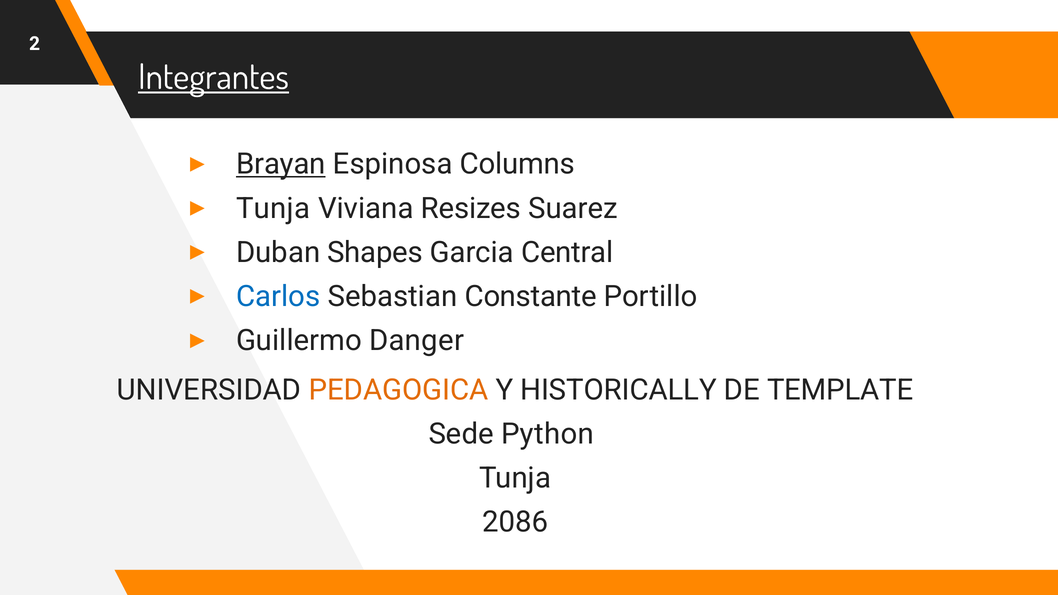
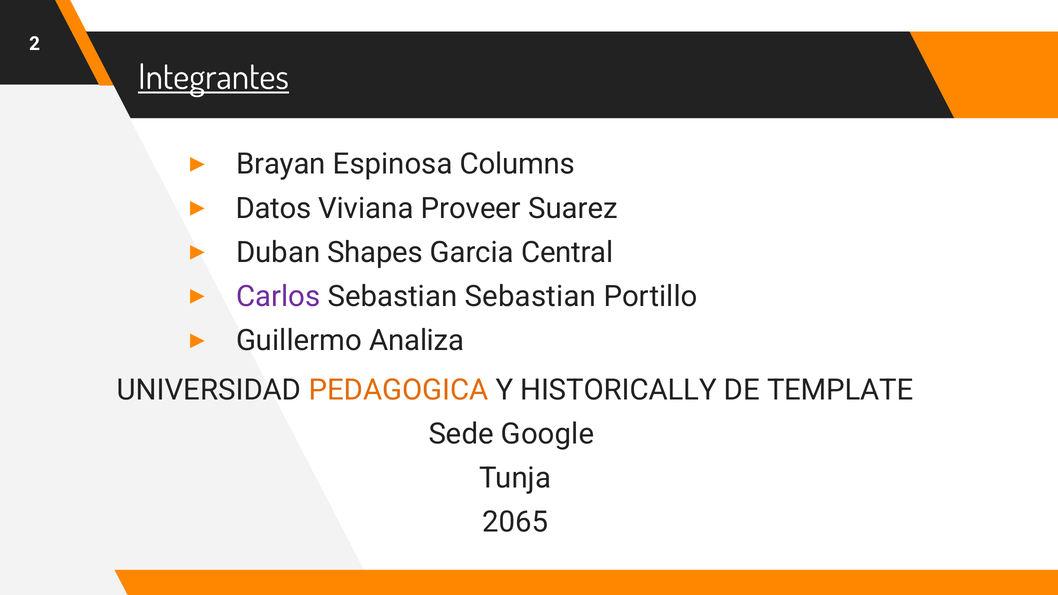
Brayan underline: present -> none
Tunja at (273, 208): Tunja -> Datos
Resizes: Resizes -> Proveer
Carlos colour: blue -> purple
Sebastian Constante: Constante -> Sebastian
Danger: Danger -> Analiza
Python: Python -> Google
2086: 2086 -> 2065
